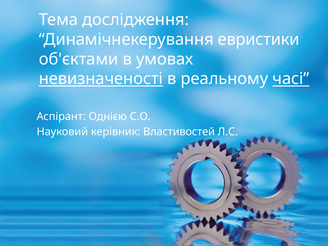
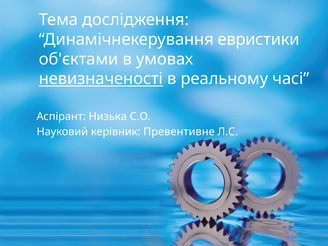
часі underline: present -> none
Однією: Однією -> Низька
Властивостей: Властивостей -> Превентивне
